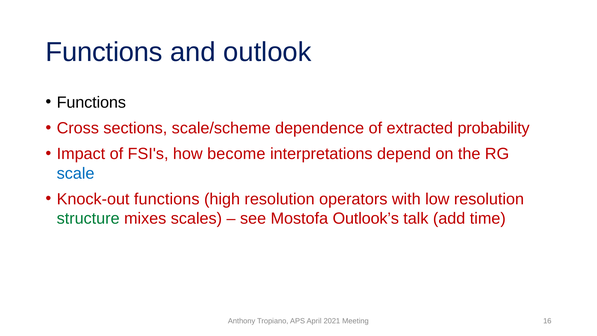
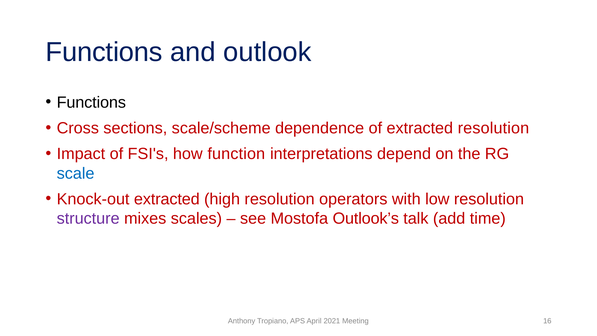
extracted probability: probability -> resolution
become: become -> function
Knock-out functions: functions -> extracted
structure colour: green -> purple
